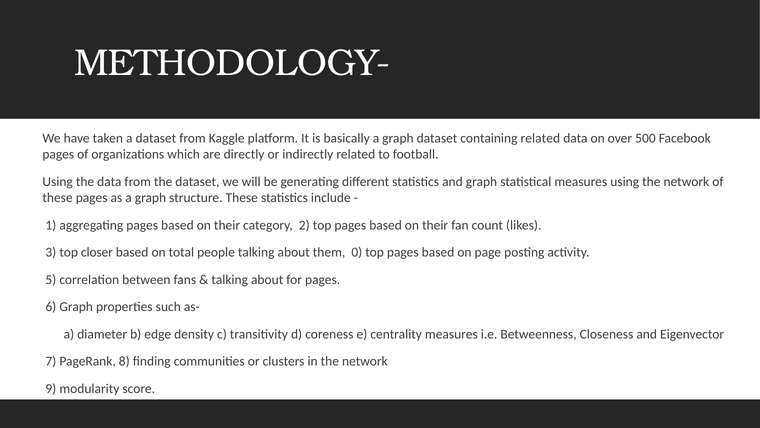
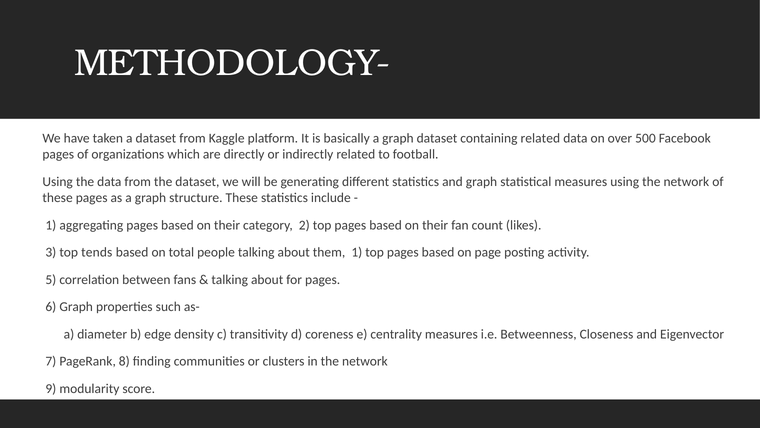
closer: closer -> tends
them 0: 0 -> 1
